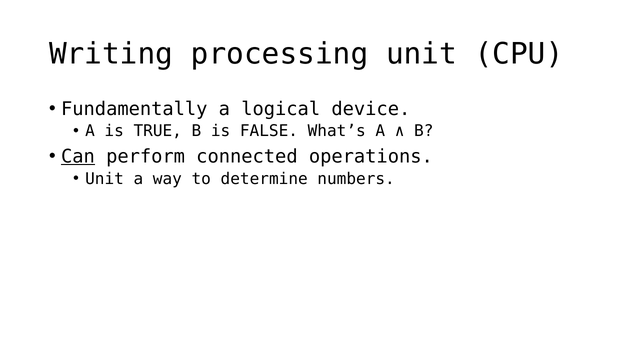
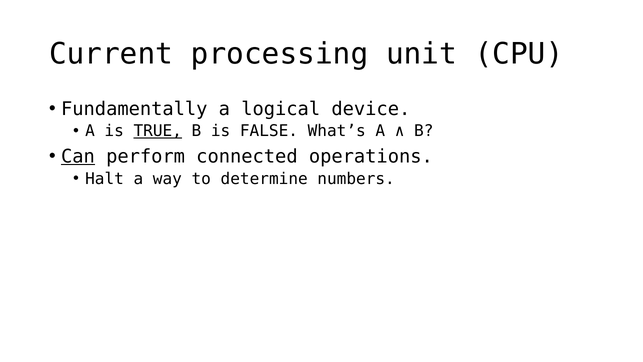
Writing: Writing -> Current
TRUE underline: none -> present
Unit at (105, 179): Unit -> Halt
